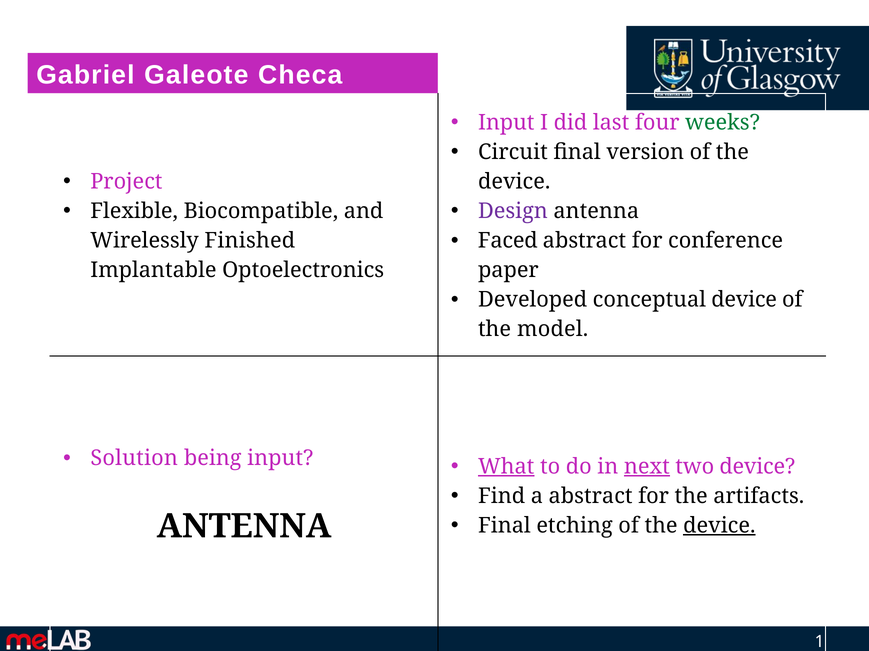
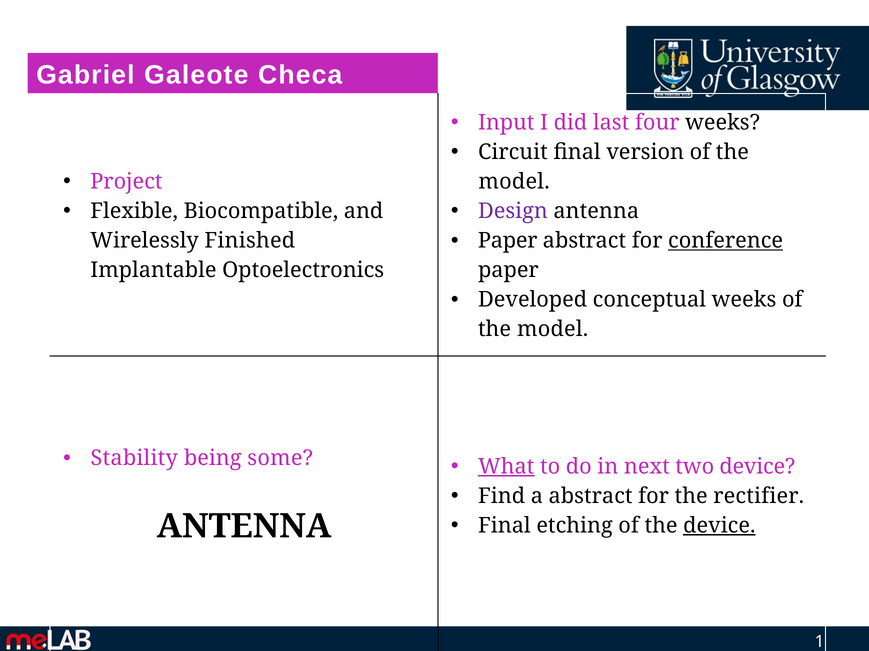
weeks at (723, 123) colour: green -> black
device at (514, 182): device -> model
Faced at (508, 241): Faced -> Paper
conference underline: none -> present
conceptual device: device -> weeks
Solution: Solution -> Stability
being input: input -> some
next underline: present -> none
artifacts: artifacts -> rectifier
